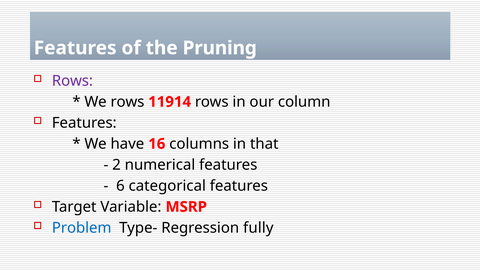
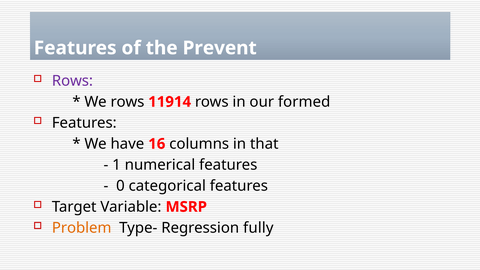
Pruning: Pruning -> Prevent
column: column -> formed
2: 2 -> 1
6: 6 -> 0
Problem colour: blue -> orange
